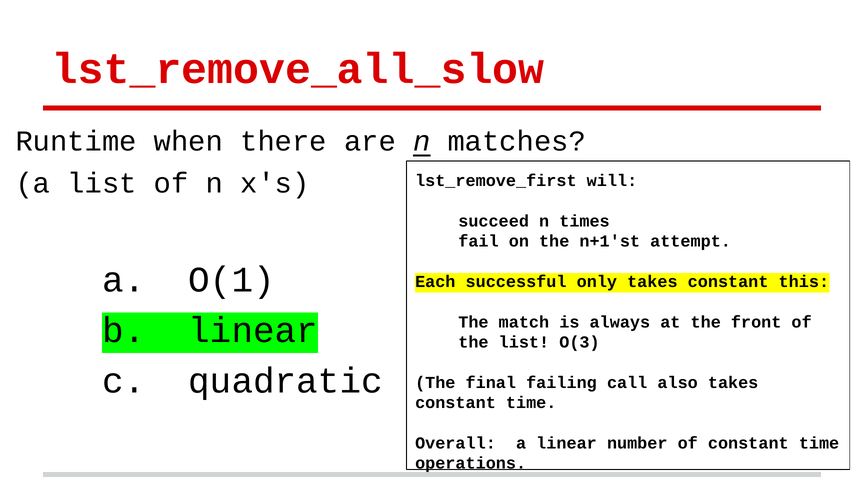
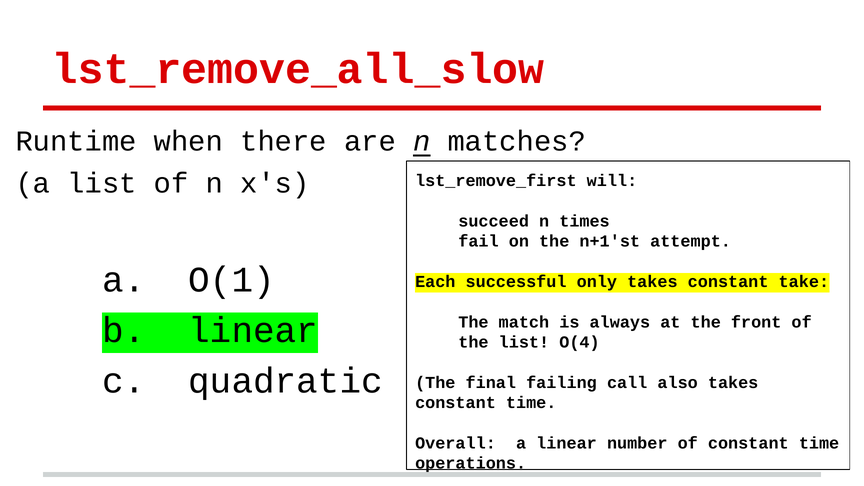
this: this -> take
O(3: O(3 -> O(4
